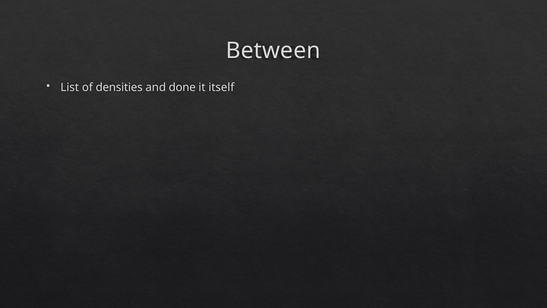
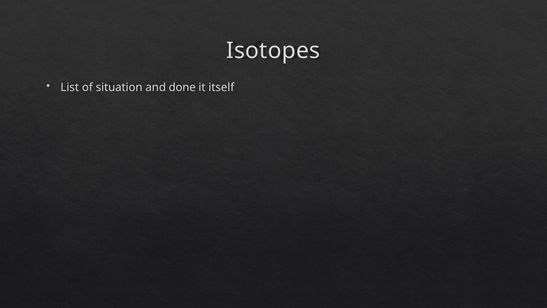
Between: Between -> Isotopes
densities: densities -> situation
